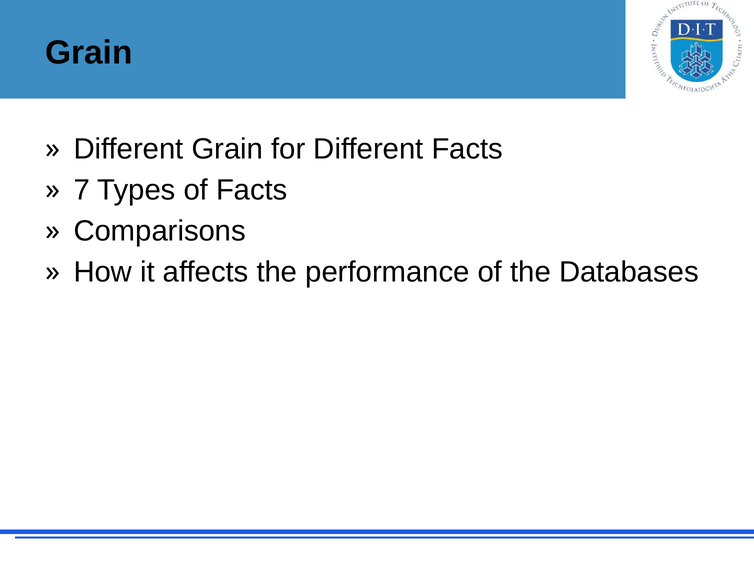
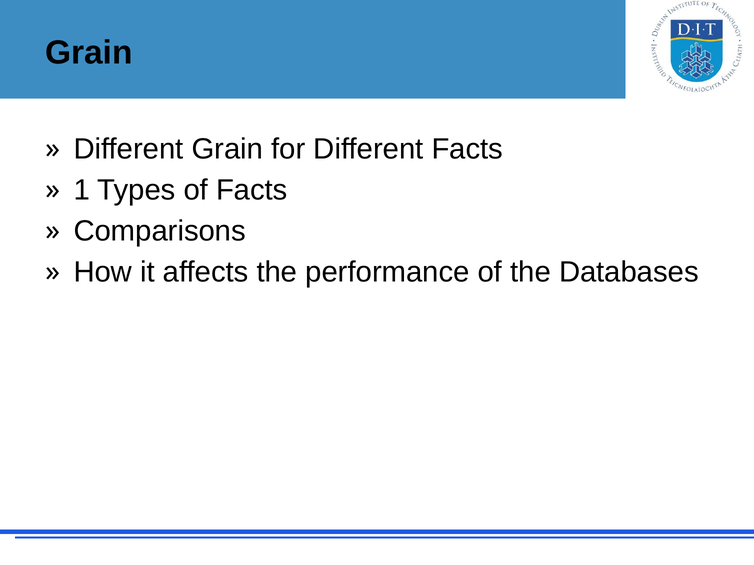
7: 7 -> 1
